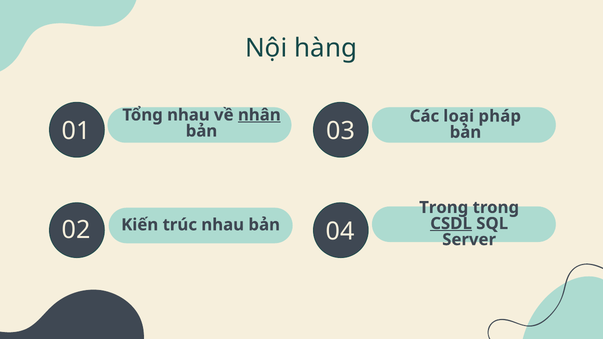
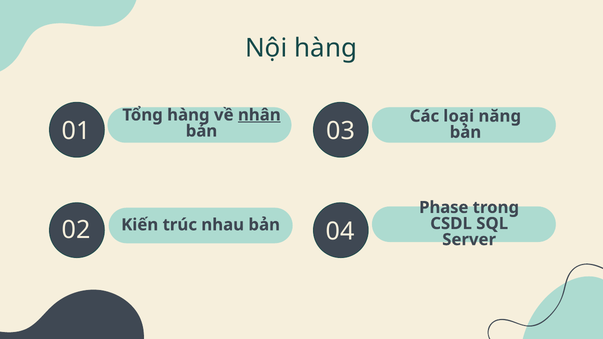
Tổng nhau: nhau -> hàng
pháp: pháp -> năng
Trong at (444, 208): Trong -> Phase
CSDL underline: present -> none
